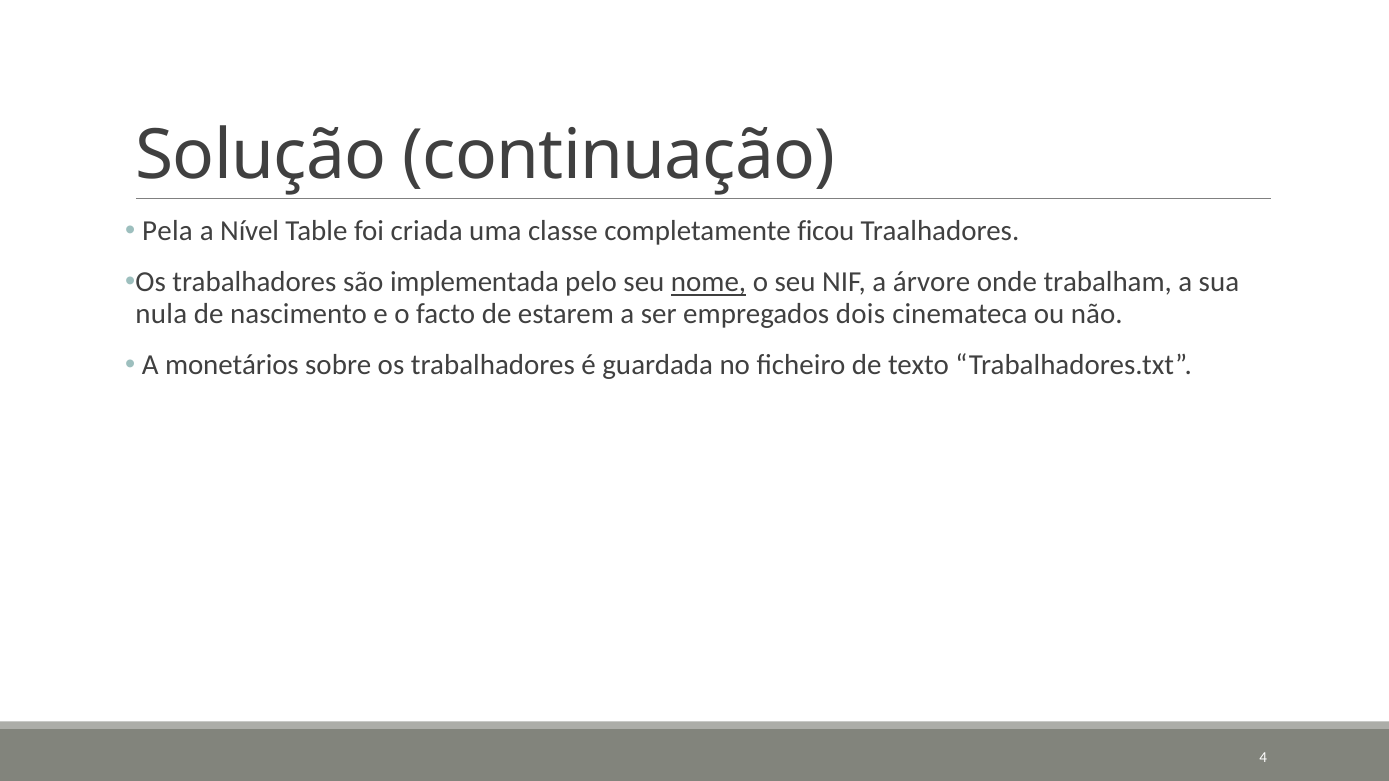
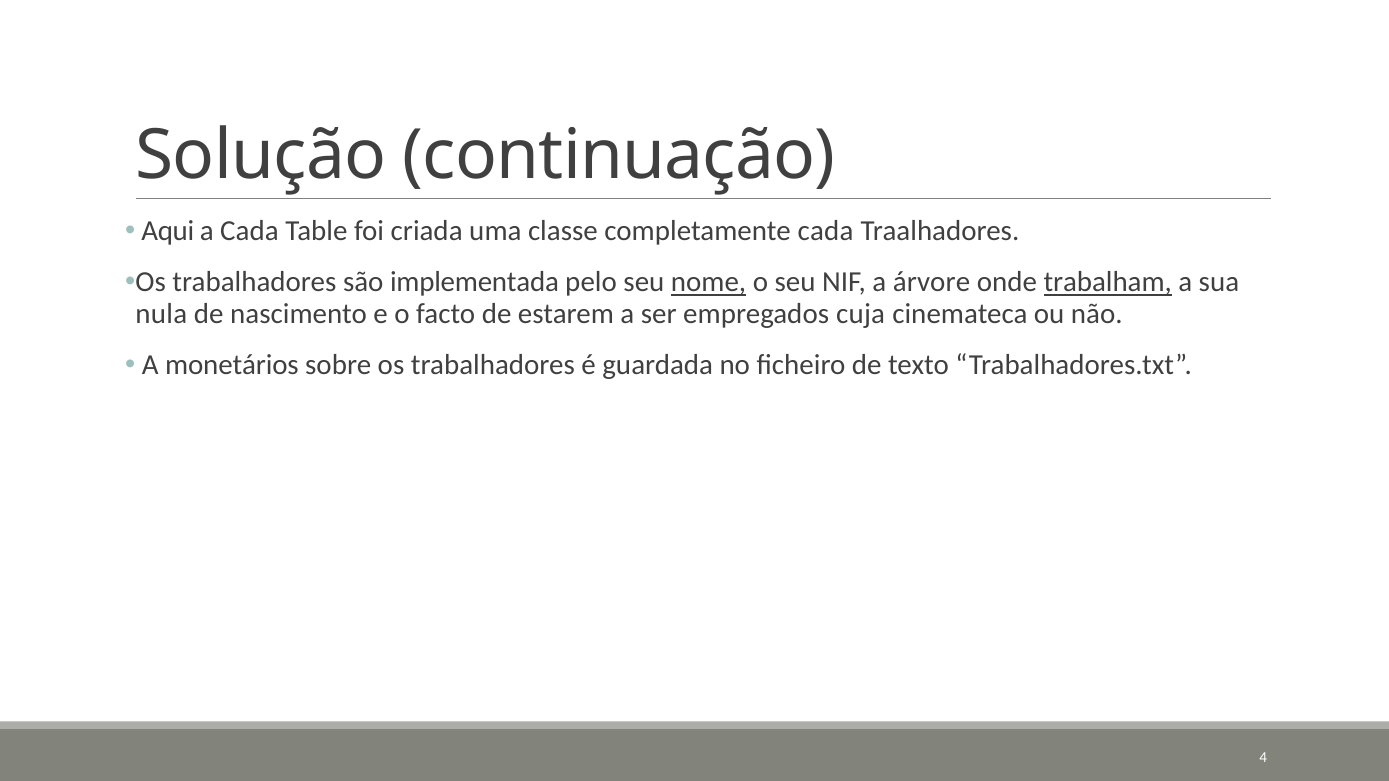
Pela: Pela -> Aqui
a Nível: Nível -> Cada
completamente ficou: ficou -> cada
trabalham underline: none -> present
dois: dois -> cuja
